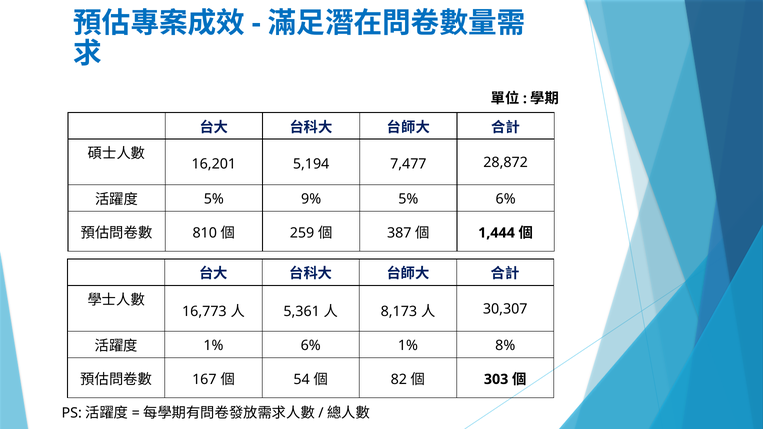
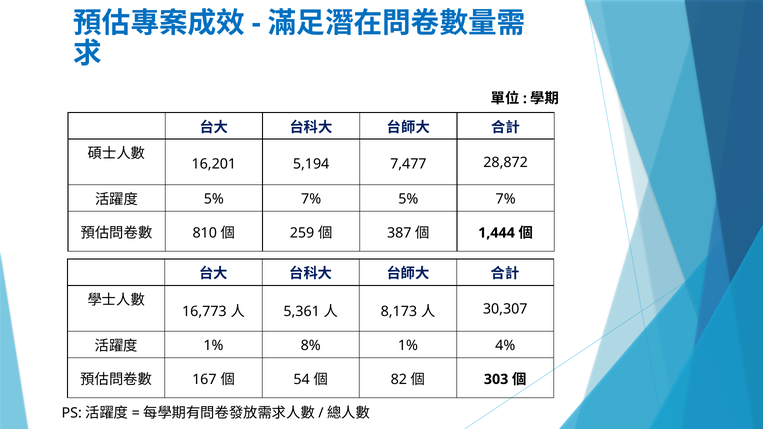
9% at (311, 199): 9% -> 7%
6% at (506, 199): 6% -> 7%
1% 6%: 6% -> 8%
8%: 8% -> 4%
